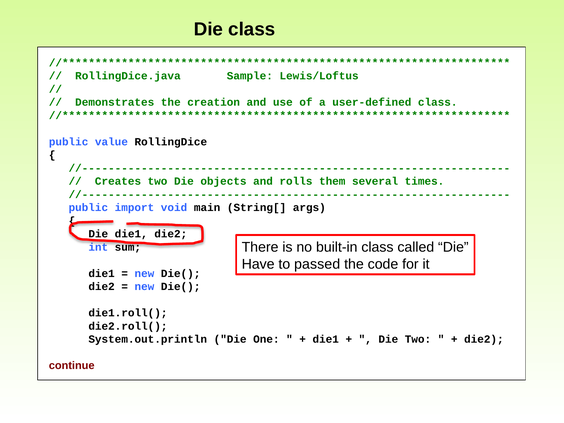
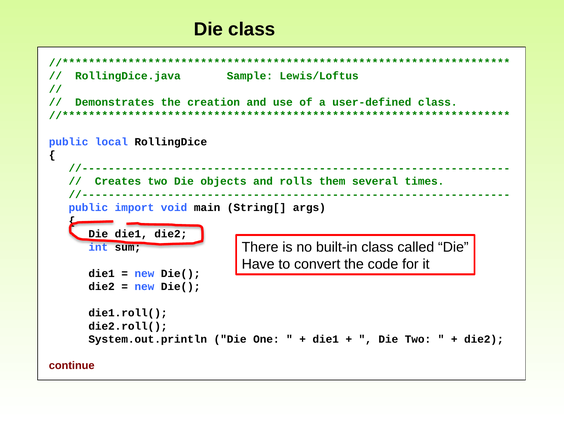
value: value -> local
passed: passed -> convert
